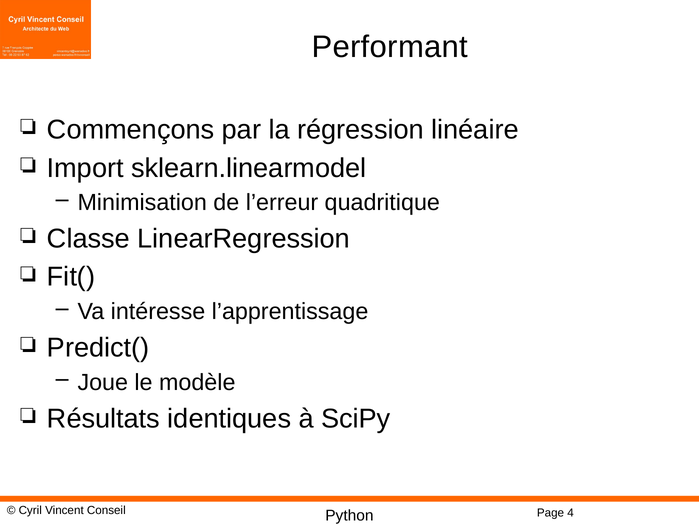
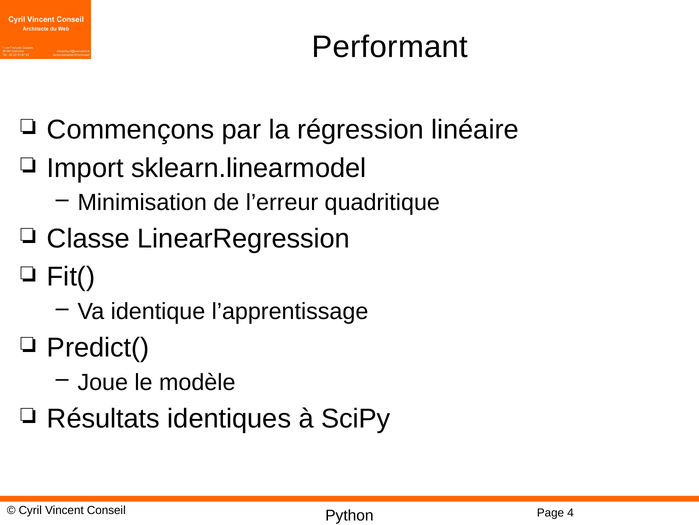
intéresse: intéresse -> identique
